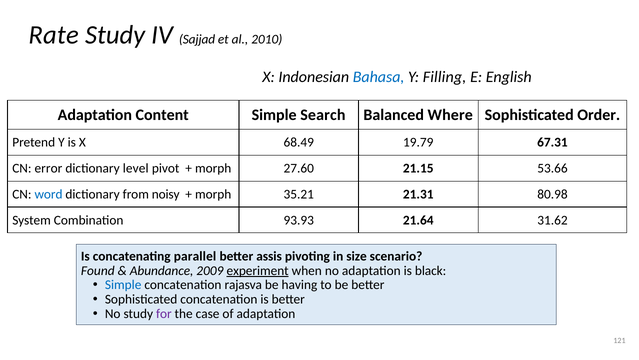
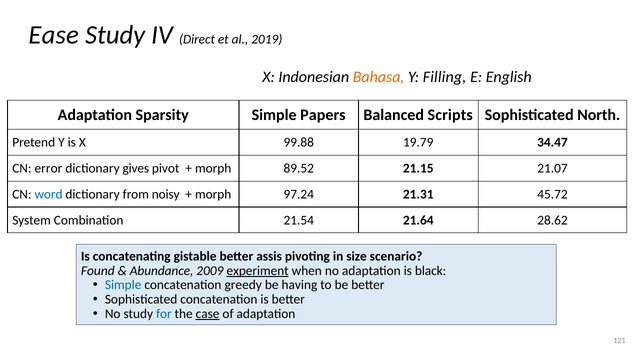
Rate: Rate -> Ease
Sajjad: Sajjad -> Direct
2010: 2010 -> 2019
Bahasa colour: blue -> orange
Content: Content -> Sparsity
Search: Search -> Papers
Where: Where -> Scripts
Order: Order -> North
68.49: 68.49 -> 99.88
67.31: 67.31 -> 34.47
level: level -> gives
27.60: 27.60 -> 89.52
53.66: 53.66 -> 21.07
35.21: 35.21 -> 97.24
80.98: 80.98 -> 45.72
93.93: 93.93 -> 21.54
31.62: 31.62 -> 28.62
parallel: parallel -> gistable
rajasva: rajasva -> greedy
for colour: purple -> blue
case underline: none -> present
